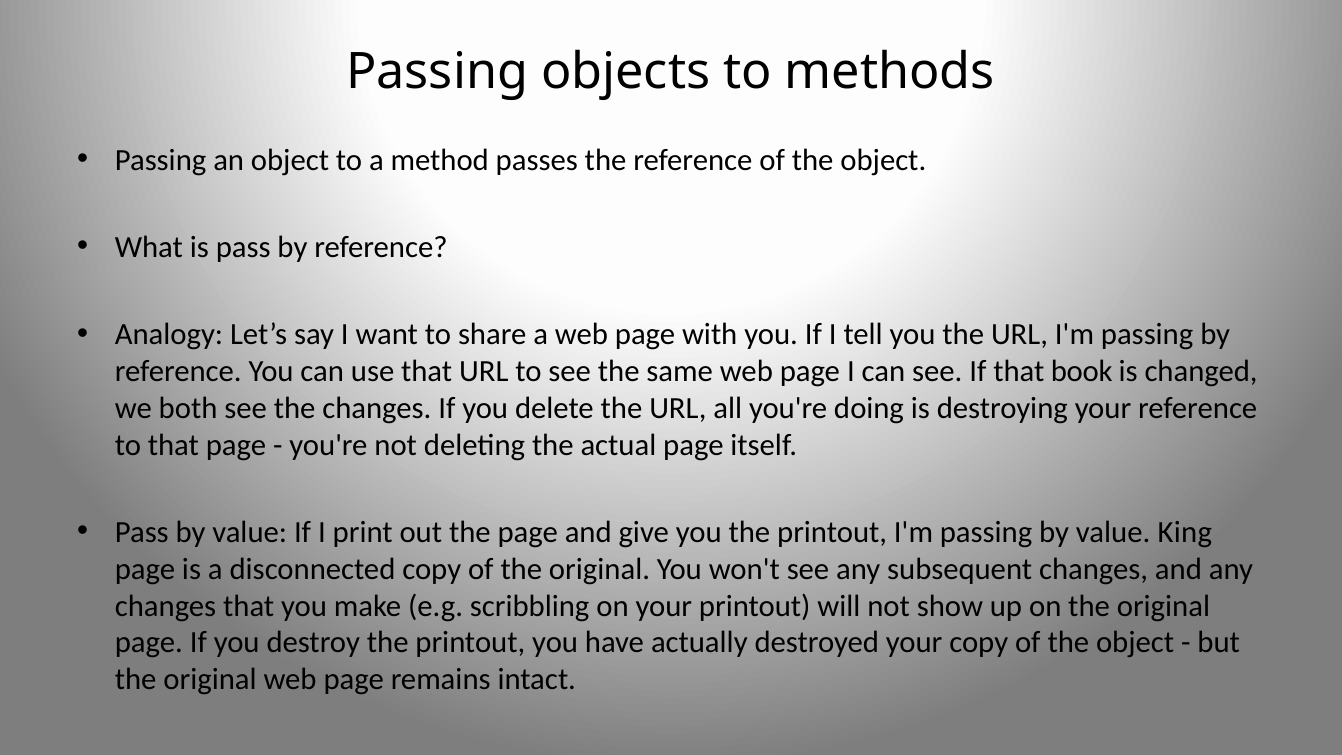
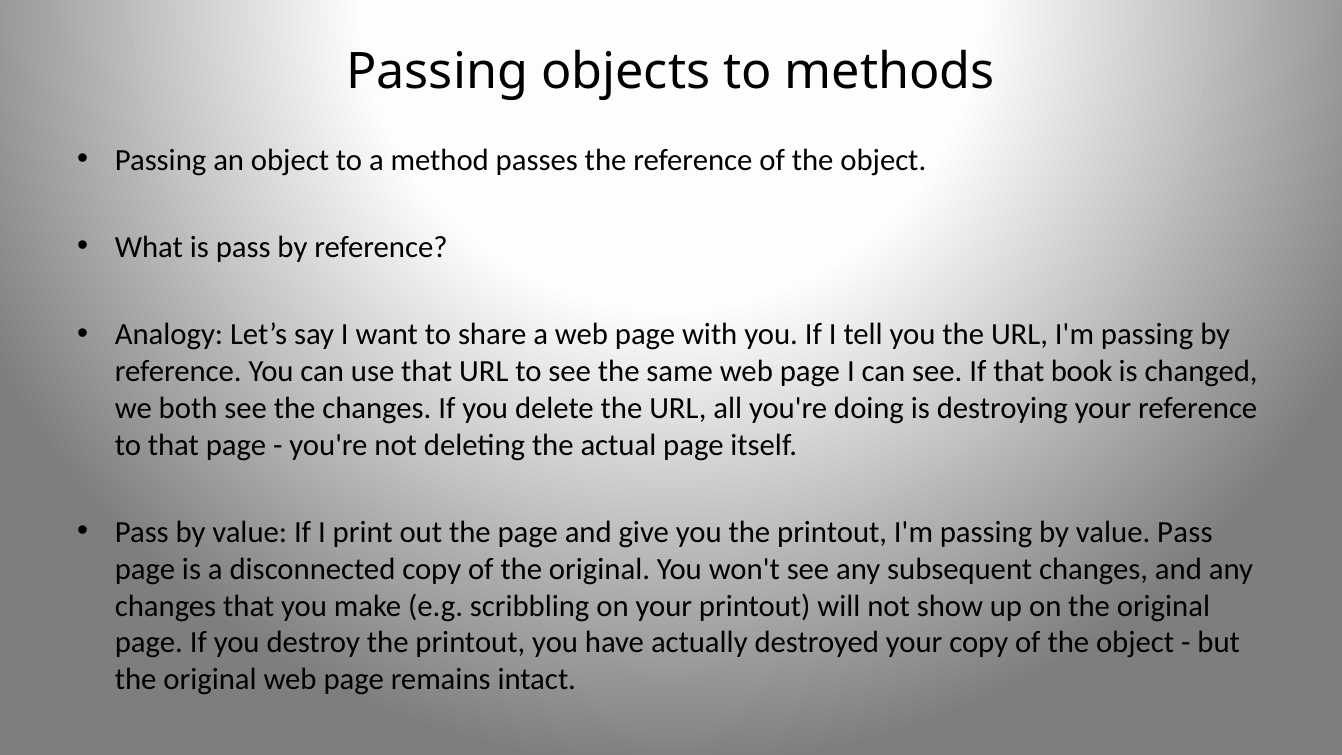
value King: King -> Pass
